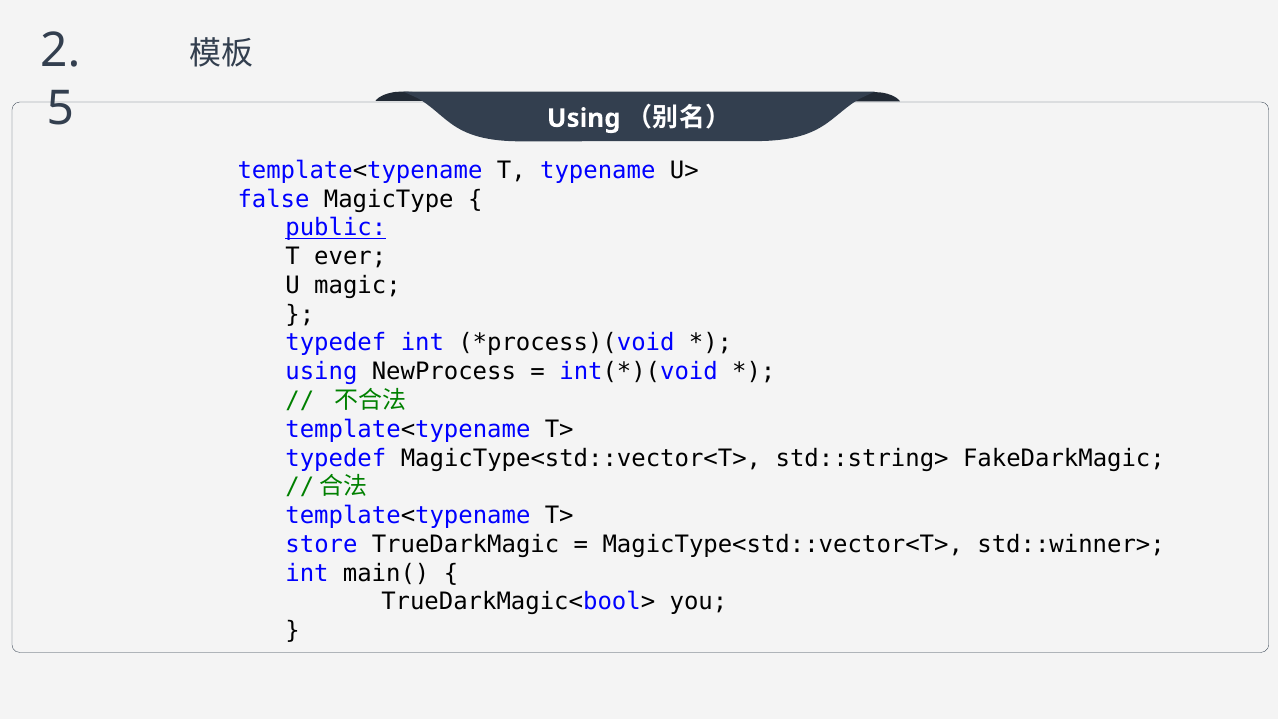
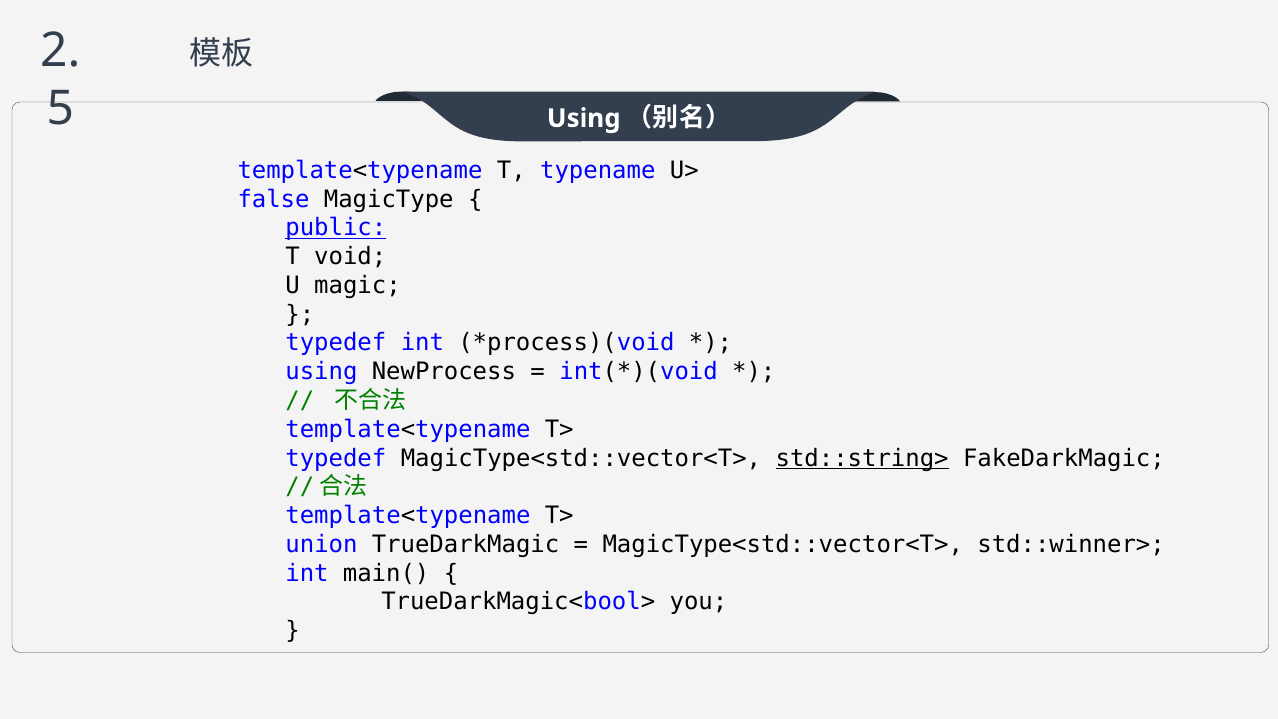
ever: ever -> void
std::string> underline: none -> present
store: store -> union
